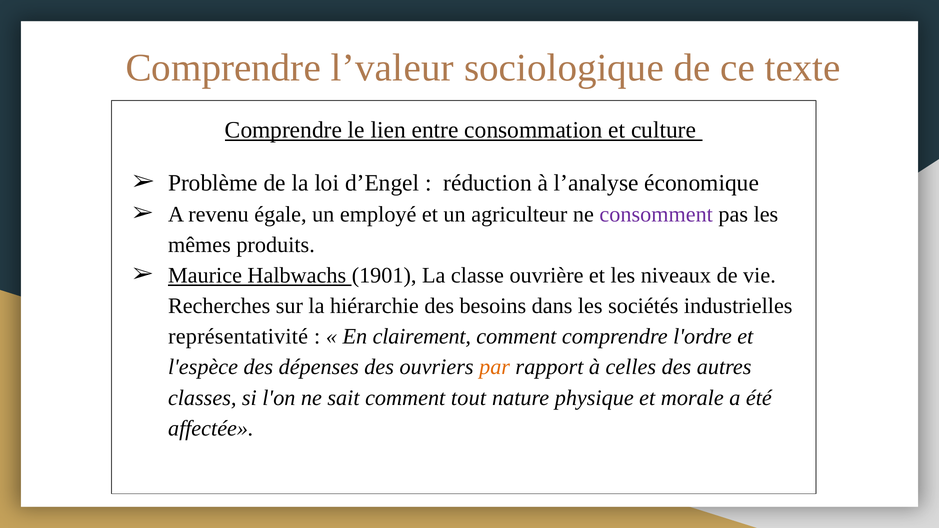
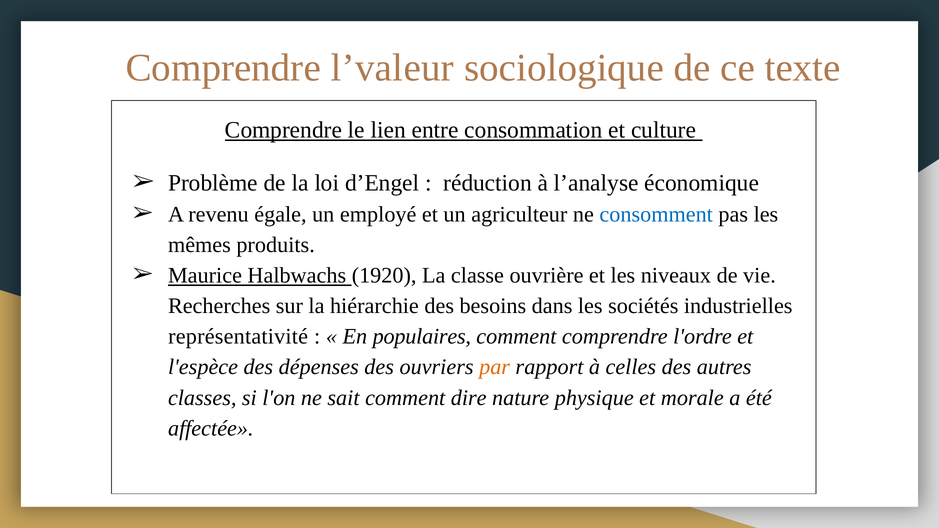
consomment colour: purple -> blue
1901: 1901 -> 1920
clairement: clairement -> populaires
tout: tout -> dire
